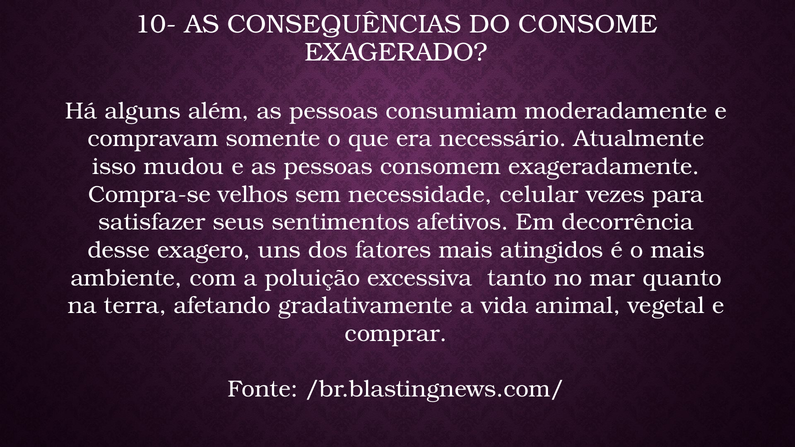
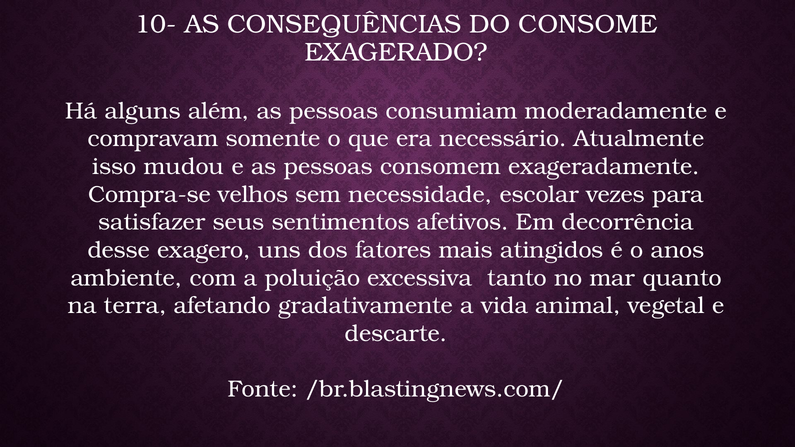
celular: celular -> escolar
o mais: mais -> anos
comprar: comprar -> descarte
